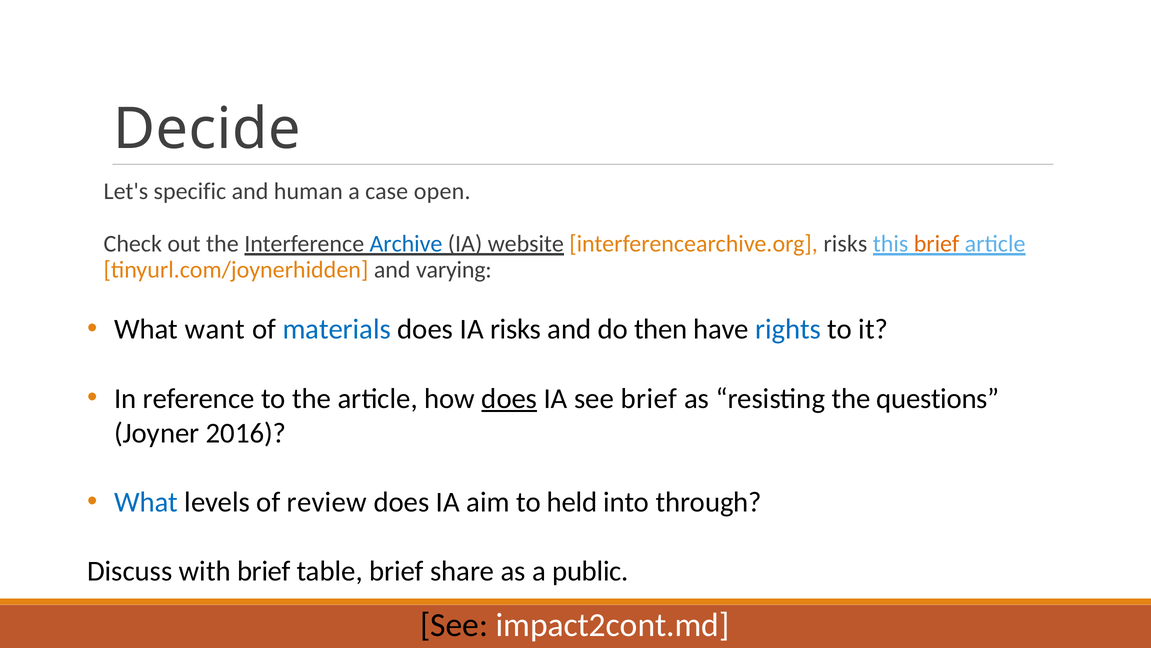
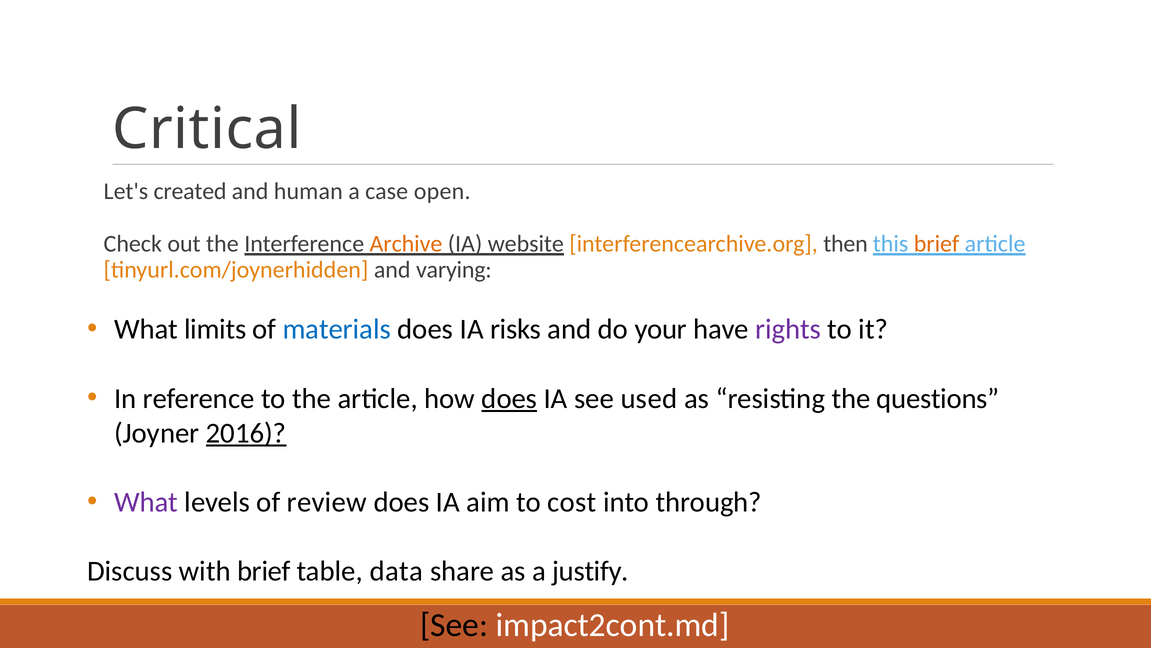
Decide: Decide -> Critical
specific: specific -> created
Archive colour: blue -> orange
interferencearchive.org risks: risks -> then
want: want -> limits
then: then -> your
rights colour: blue -> purple
see brief: brief -> used
2016 underline: none -> present
What at (146, 502) colour: blue -> purple
held: held -> cost
table brief: brief -> data
public: public -> justify
